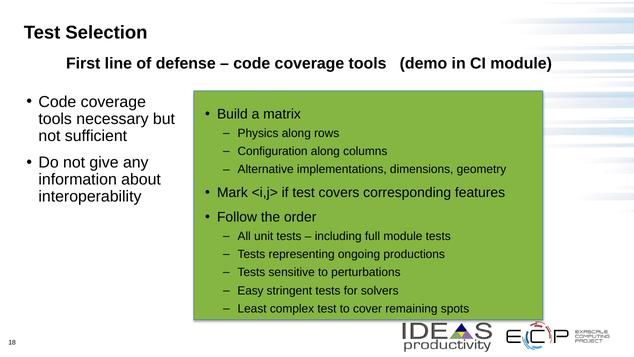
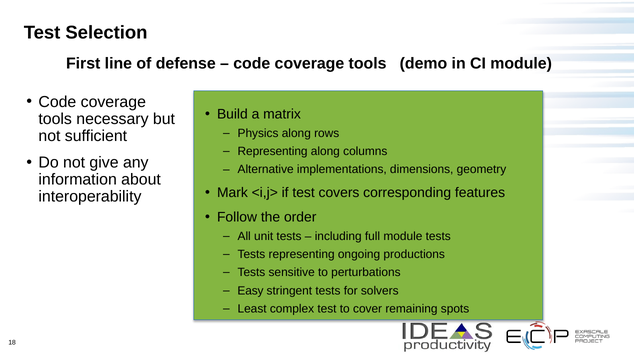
Configuration at (273, 151): Configuration -> Representing
